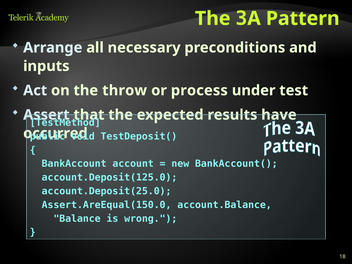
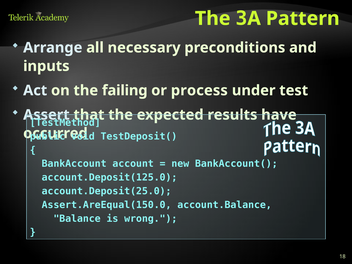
throw: throw -> failing
